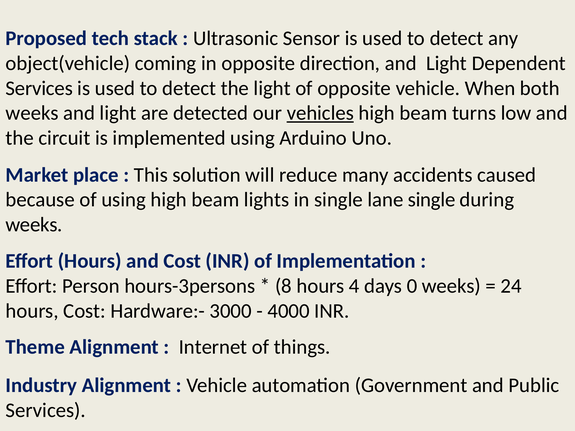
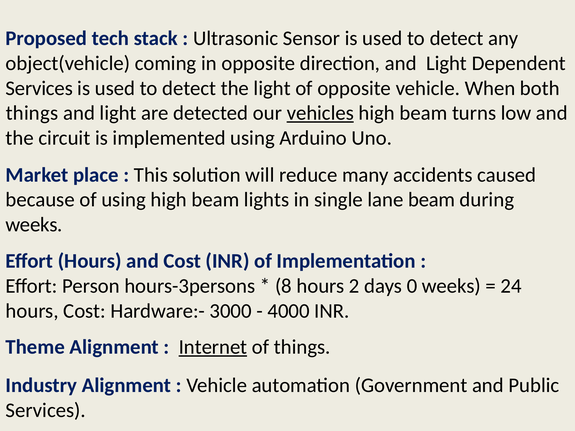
weeks at (32, 113): weeks -> things
lane single: single -> beam
4: 4 -> 2
Internet underline: none -> present
